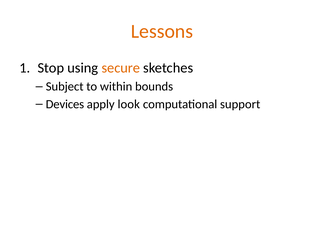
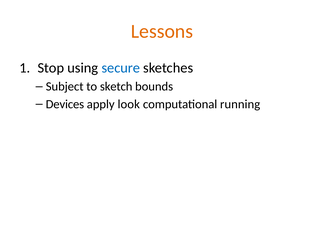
secure colour: orange -> blue
within: within -> sketch
support: support -> running
